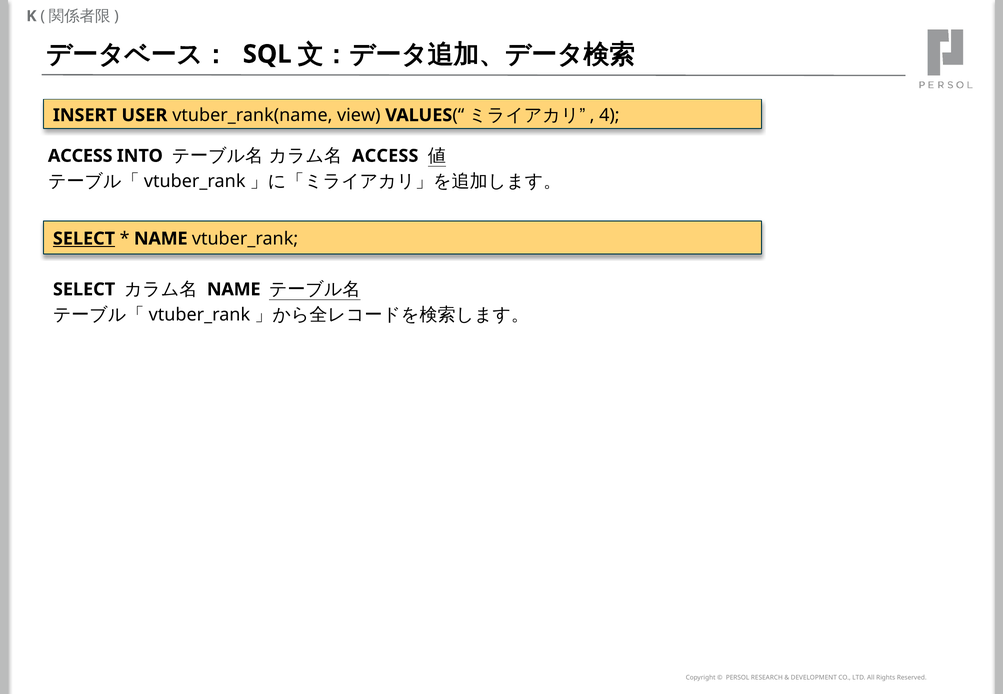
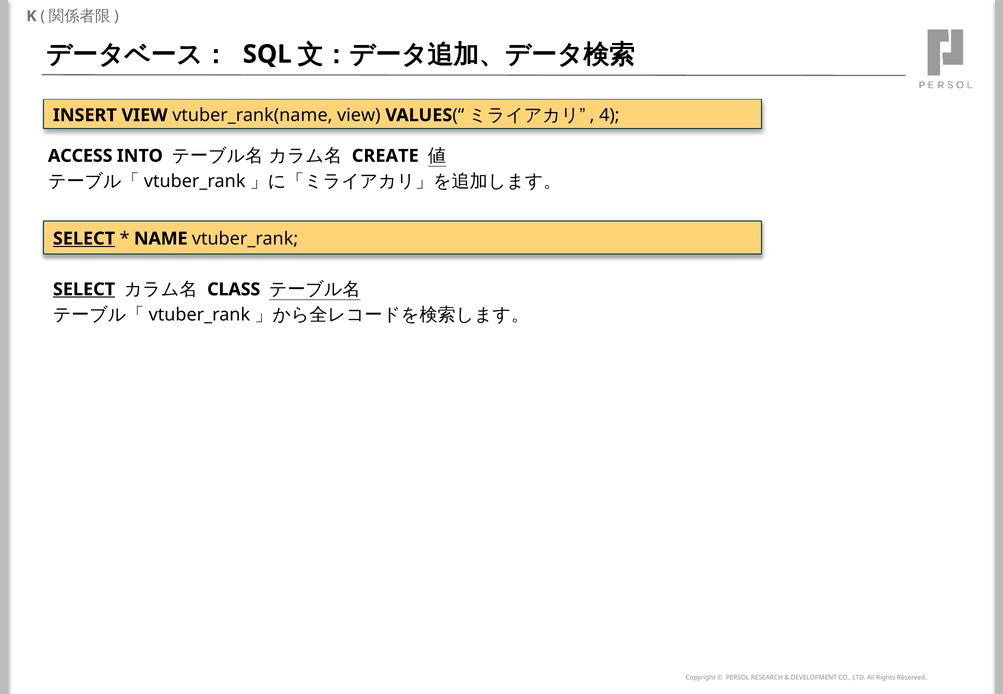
INSERT USER: USER -> VIEW
ACCESS at (385, 156): ACCESS -> CREATE
SELECT at (84, 290) underline: none -> present
NAME at (234, 290): NAME -> CLASS
